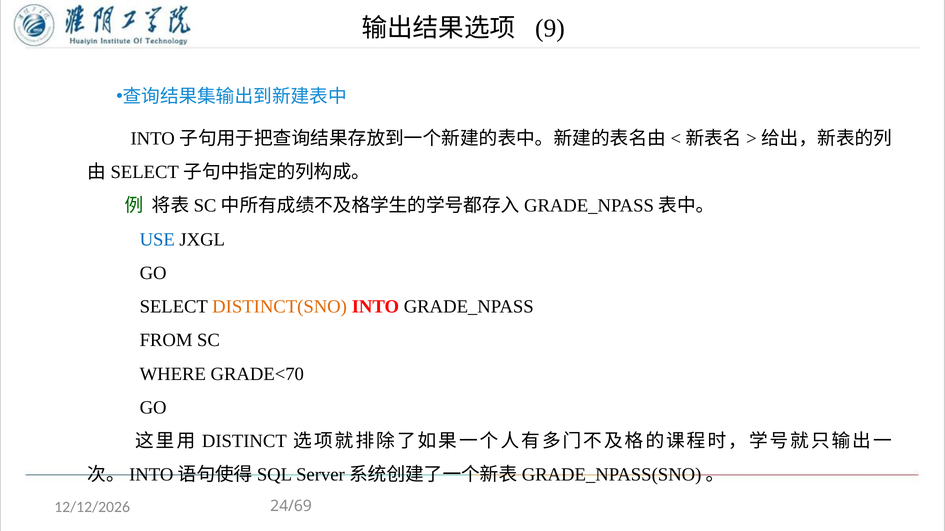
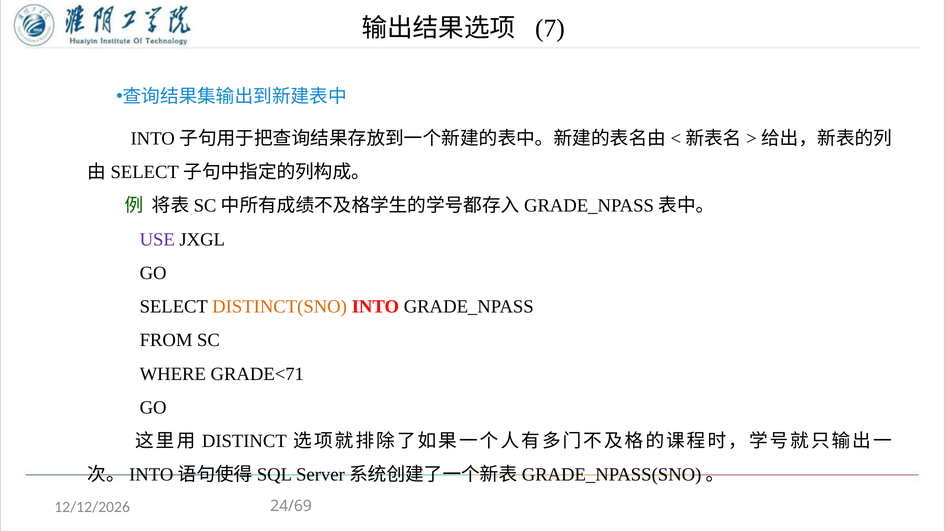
9: 9 -> 7
USE colour: blue -> purple
GRADE<70: GRADE<70 -> GRADE<71
